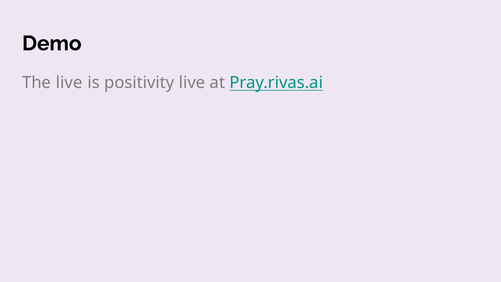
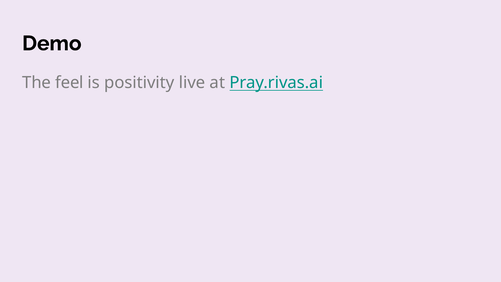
The live: live -> feel
